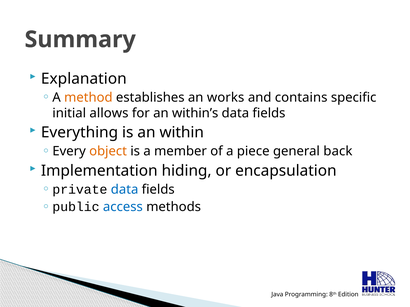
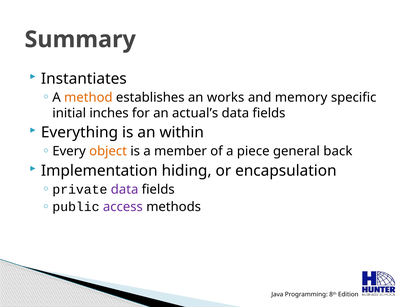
Explanation: Explanation -> Instantiates
contains: contains -> memory
allows: allows -> inches
within’s: within’s -> actual’s
data at (125, 190) colour: blue -> purple
access colour: blue -> purple
